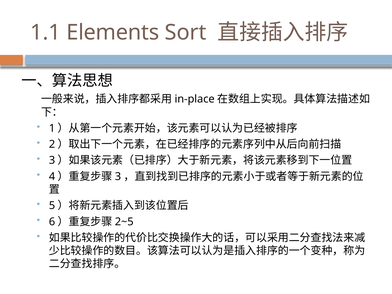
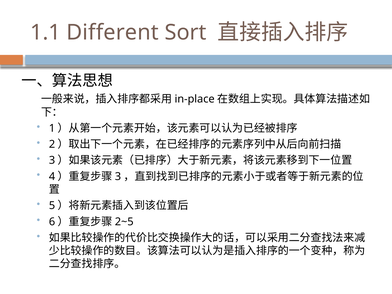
Elements: Elements -> Different
